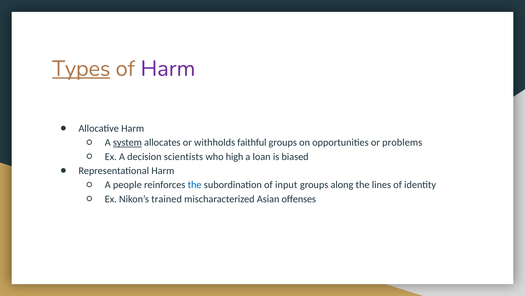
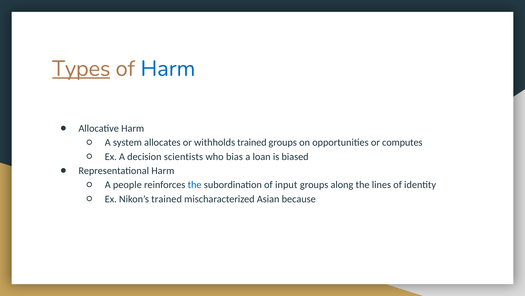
Harm at (168, 68) colour: purple -> blue
system underline: present -> none
withholds faithful: faithful -> trained
problems: problems -> computes
high: high -> bias
offenses: offenses -> because
